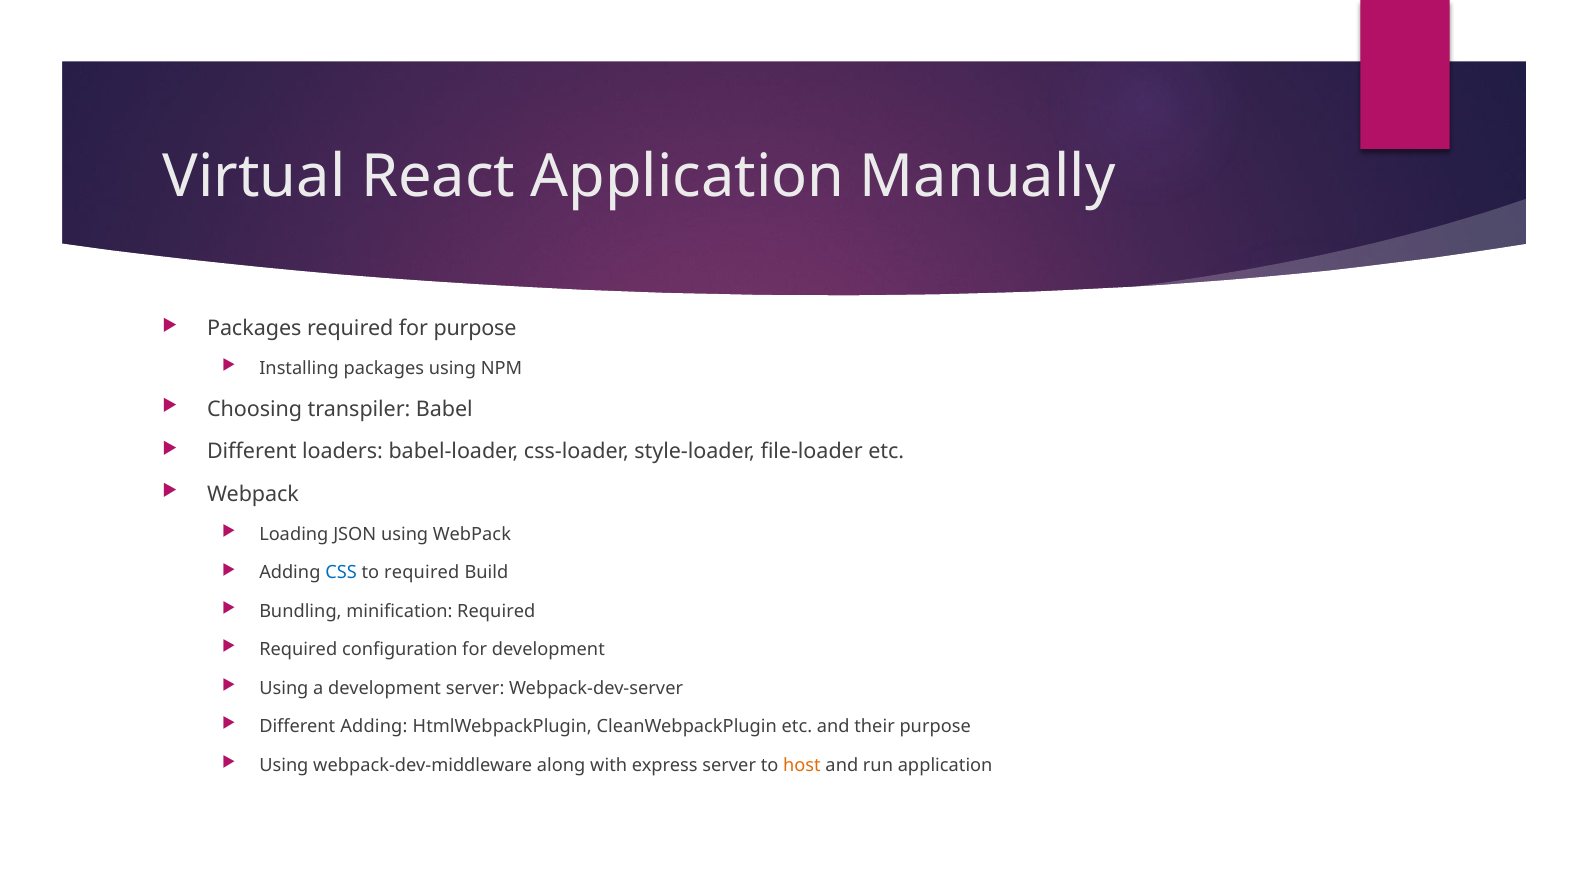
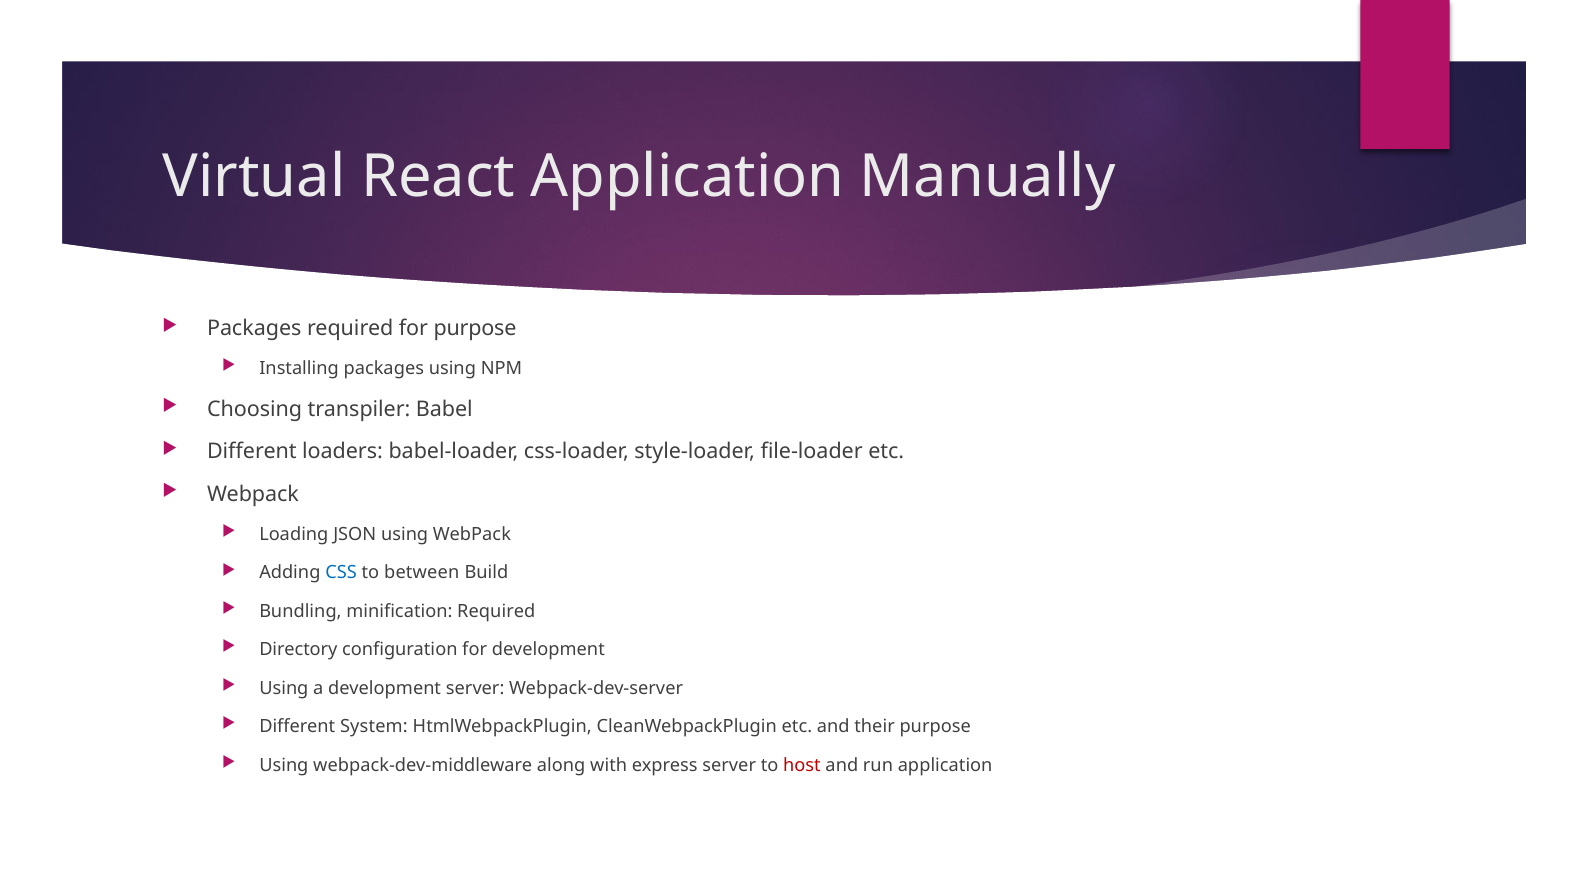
to required: required -> between
Required at (298, 650): Required -> Directory
Different Adding: Adding -> System
host colour: orange -> red
